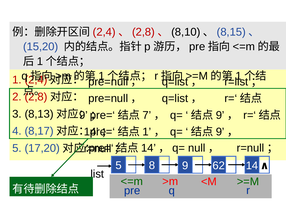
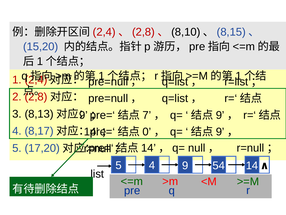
1 at (147, 132): 1 -> 0
5 8: 8 -> 4
62: 62 -> 54
